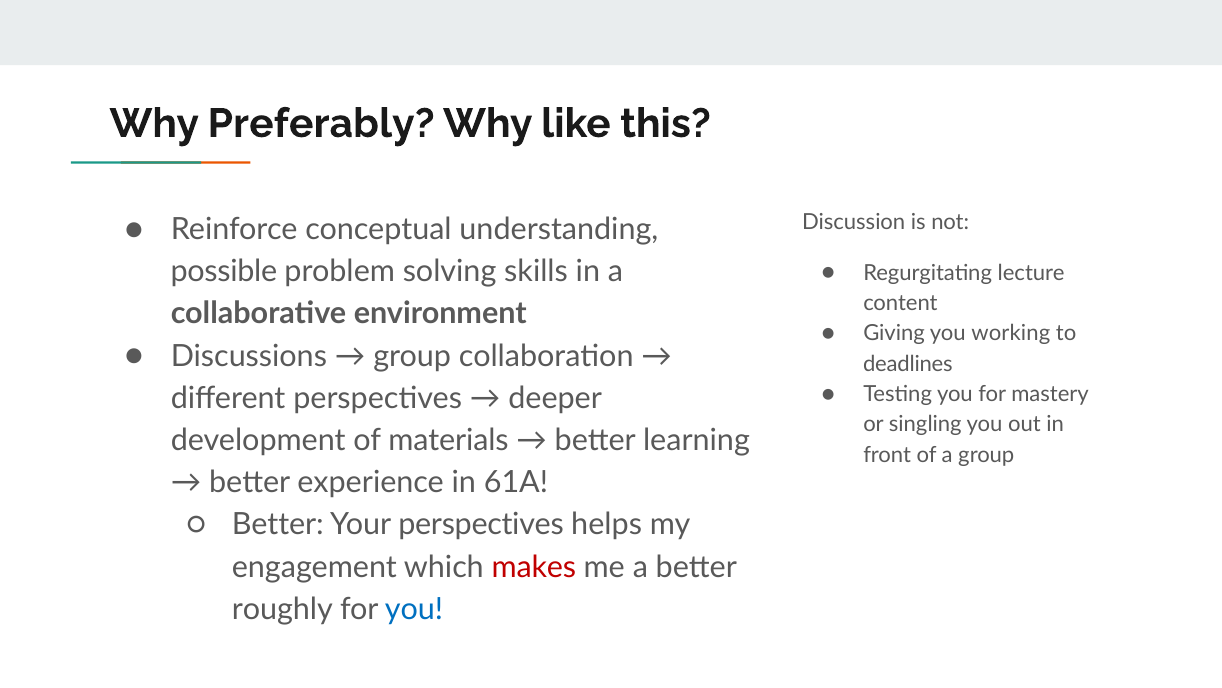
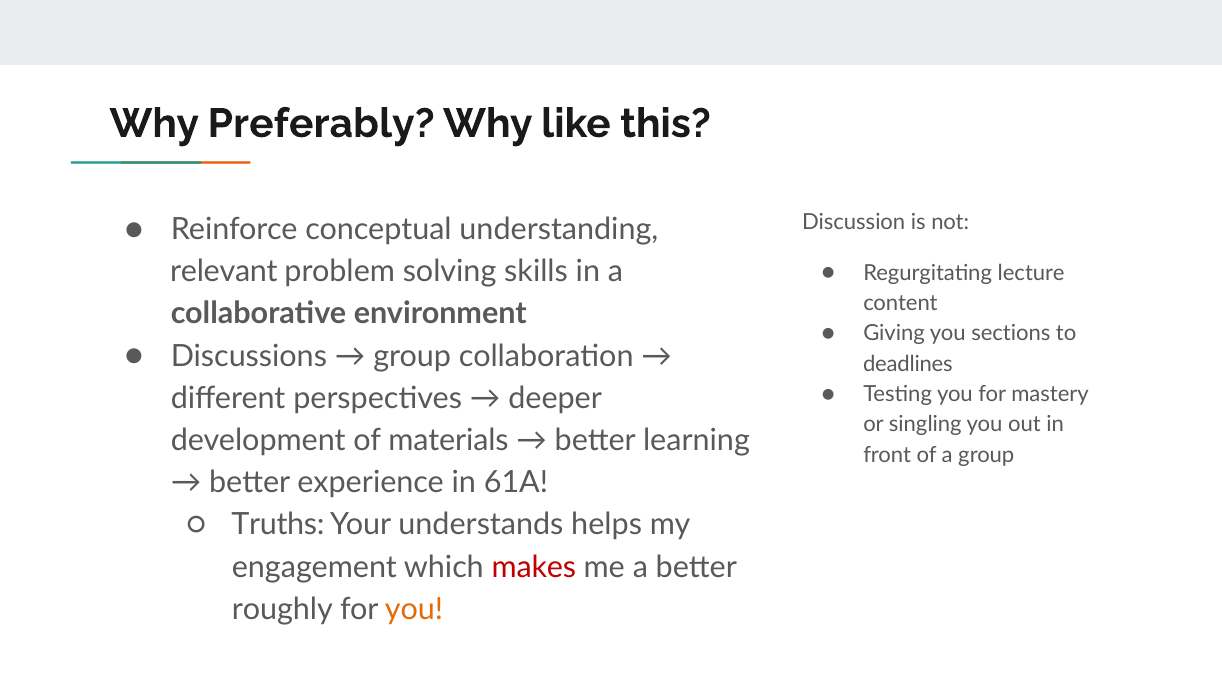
possible: possible -> relevant
working: working -> sections
Better at (278, 524): Better -> Truths
Your perspectives: perspectives -> understands
you at (414, 609) colour: blue -> orange
